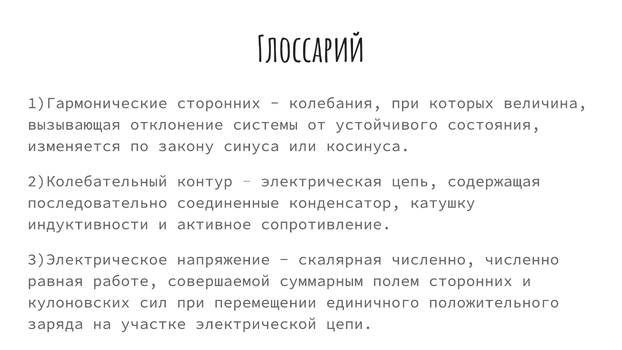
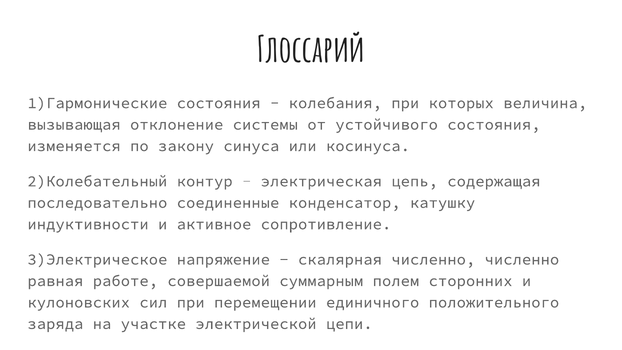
1)Гармонические сторонних: сторонних -> состояния
